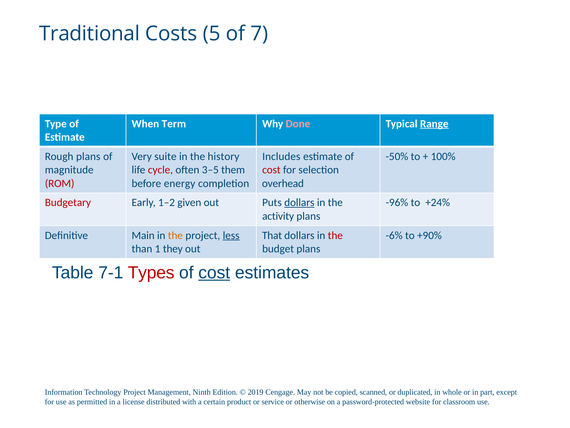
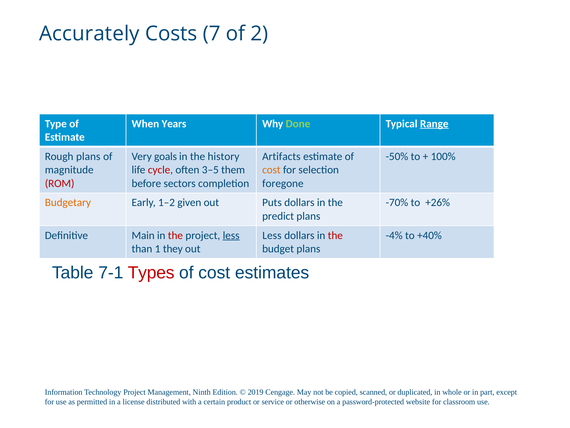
Traditional: Traditional -> Accurately
5: 5 -> 7
7: 7 -> 2
Term: Term -> Years
Done colour: pink -> light green
suite: suite -> goals
Includes: Includes -> Artifacts
cost at (271, 170) colour: red -> orange
energy: energy -> sectors
overhead: overhead -> foregone
Budgetary colour: red -> orange
dollars at (299, 202) underline: present -> none
-96%: -96% -> -70%
+24%: +24% -> +26%
activity: activity -> predict
the at (175, 235) colour: orange -> red
That at (272, 235): That -> Less
-6%: -6% -> -4%
+90%: +90% -> +40%
cost at (214, 272) underline: present -> none
